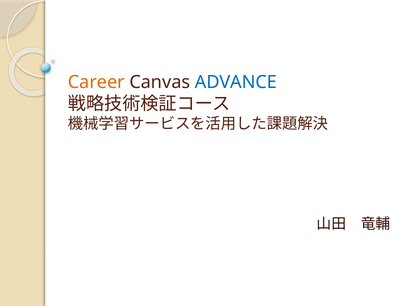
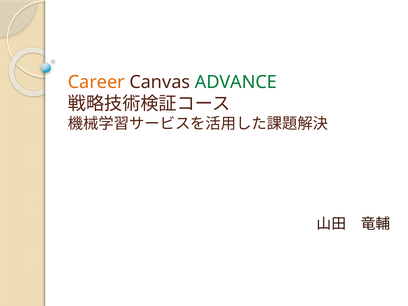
ADVANCE colour: blue -> green
